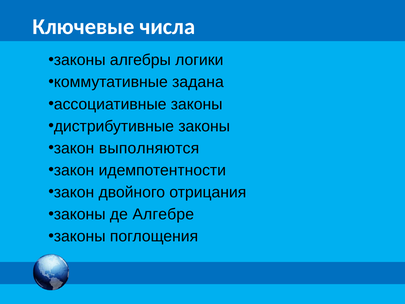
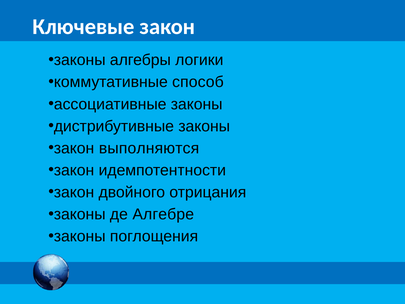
Ключевые числа: числа -> закон
задана: задана -> способ
